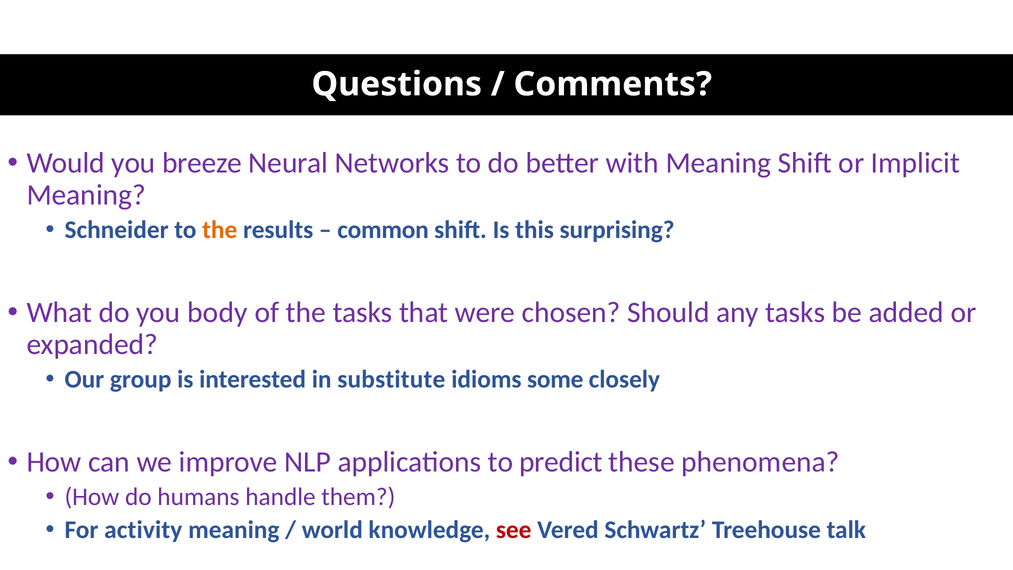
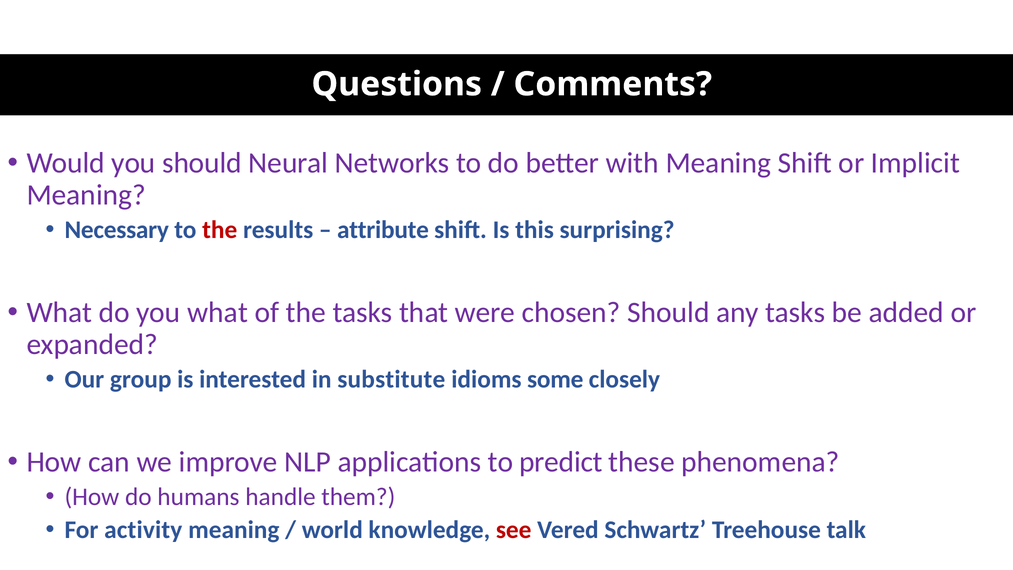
you breeze: breeze -> should
Schneider: Schneider -> Necessary
the at (220, 230) colour: orange -> red
common: common -> attribute
you body: body -> what
